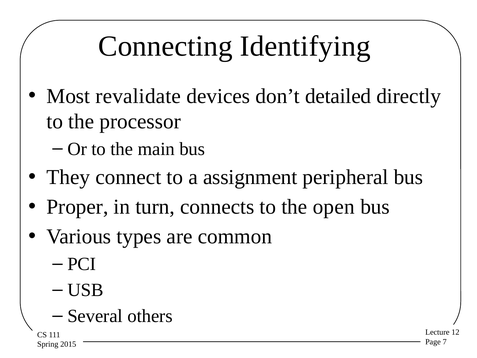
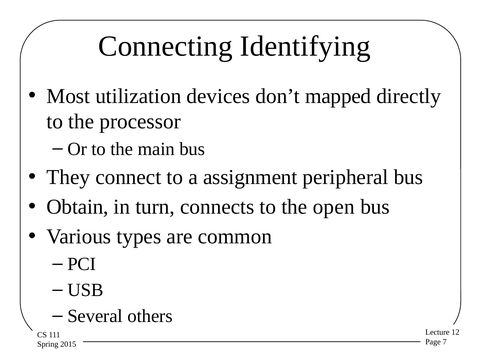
revalidate: revalidate -> utilization
detailed: detailed -> mapped
Proper: Proper -> Obtain
